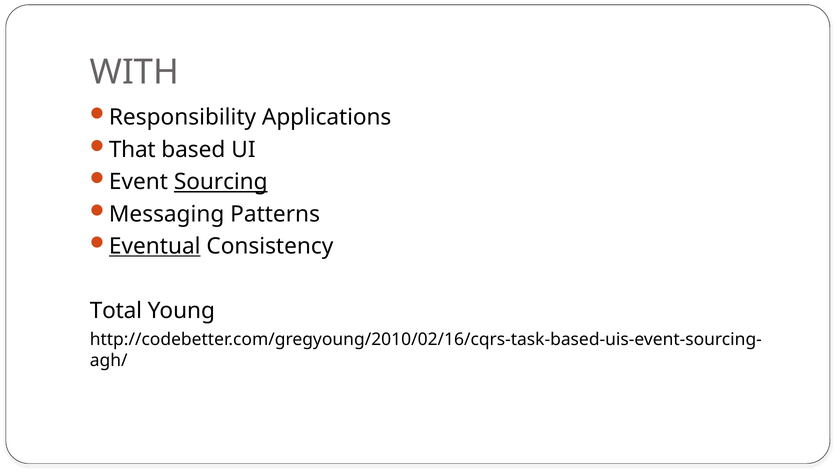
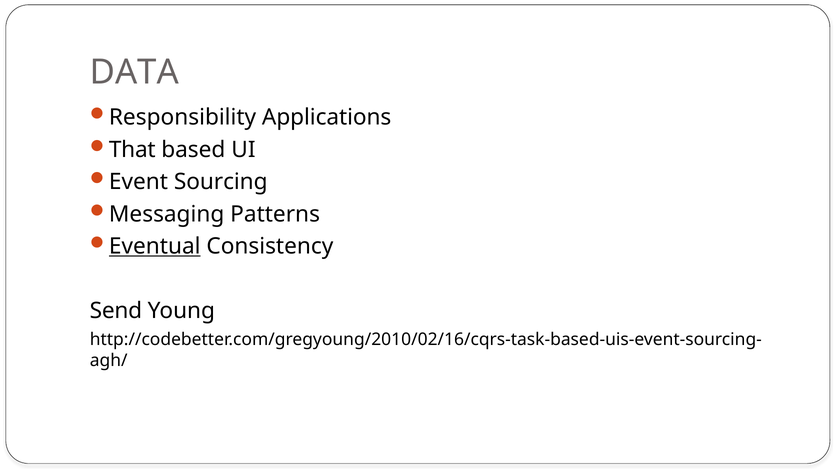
WITH: WITH -> DATA
Sourcing underline: present -> none
Total: Total -> Send
